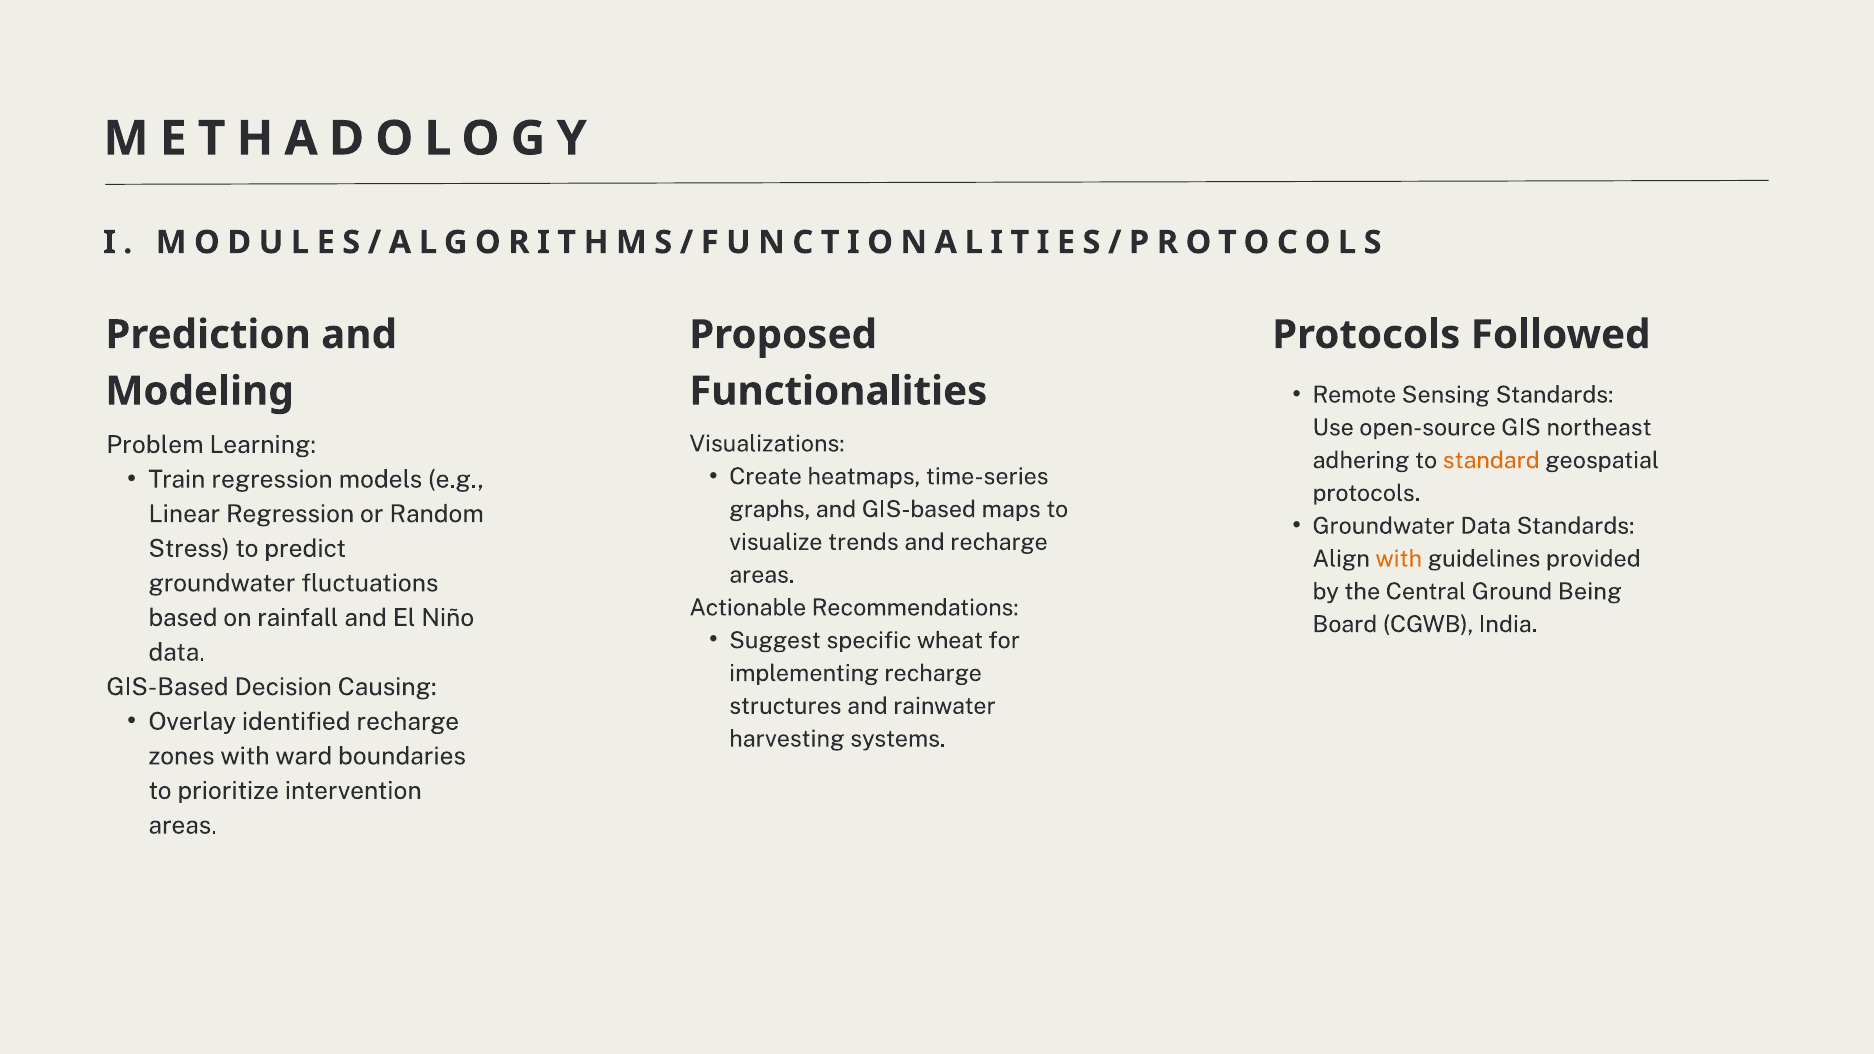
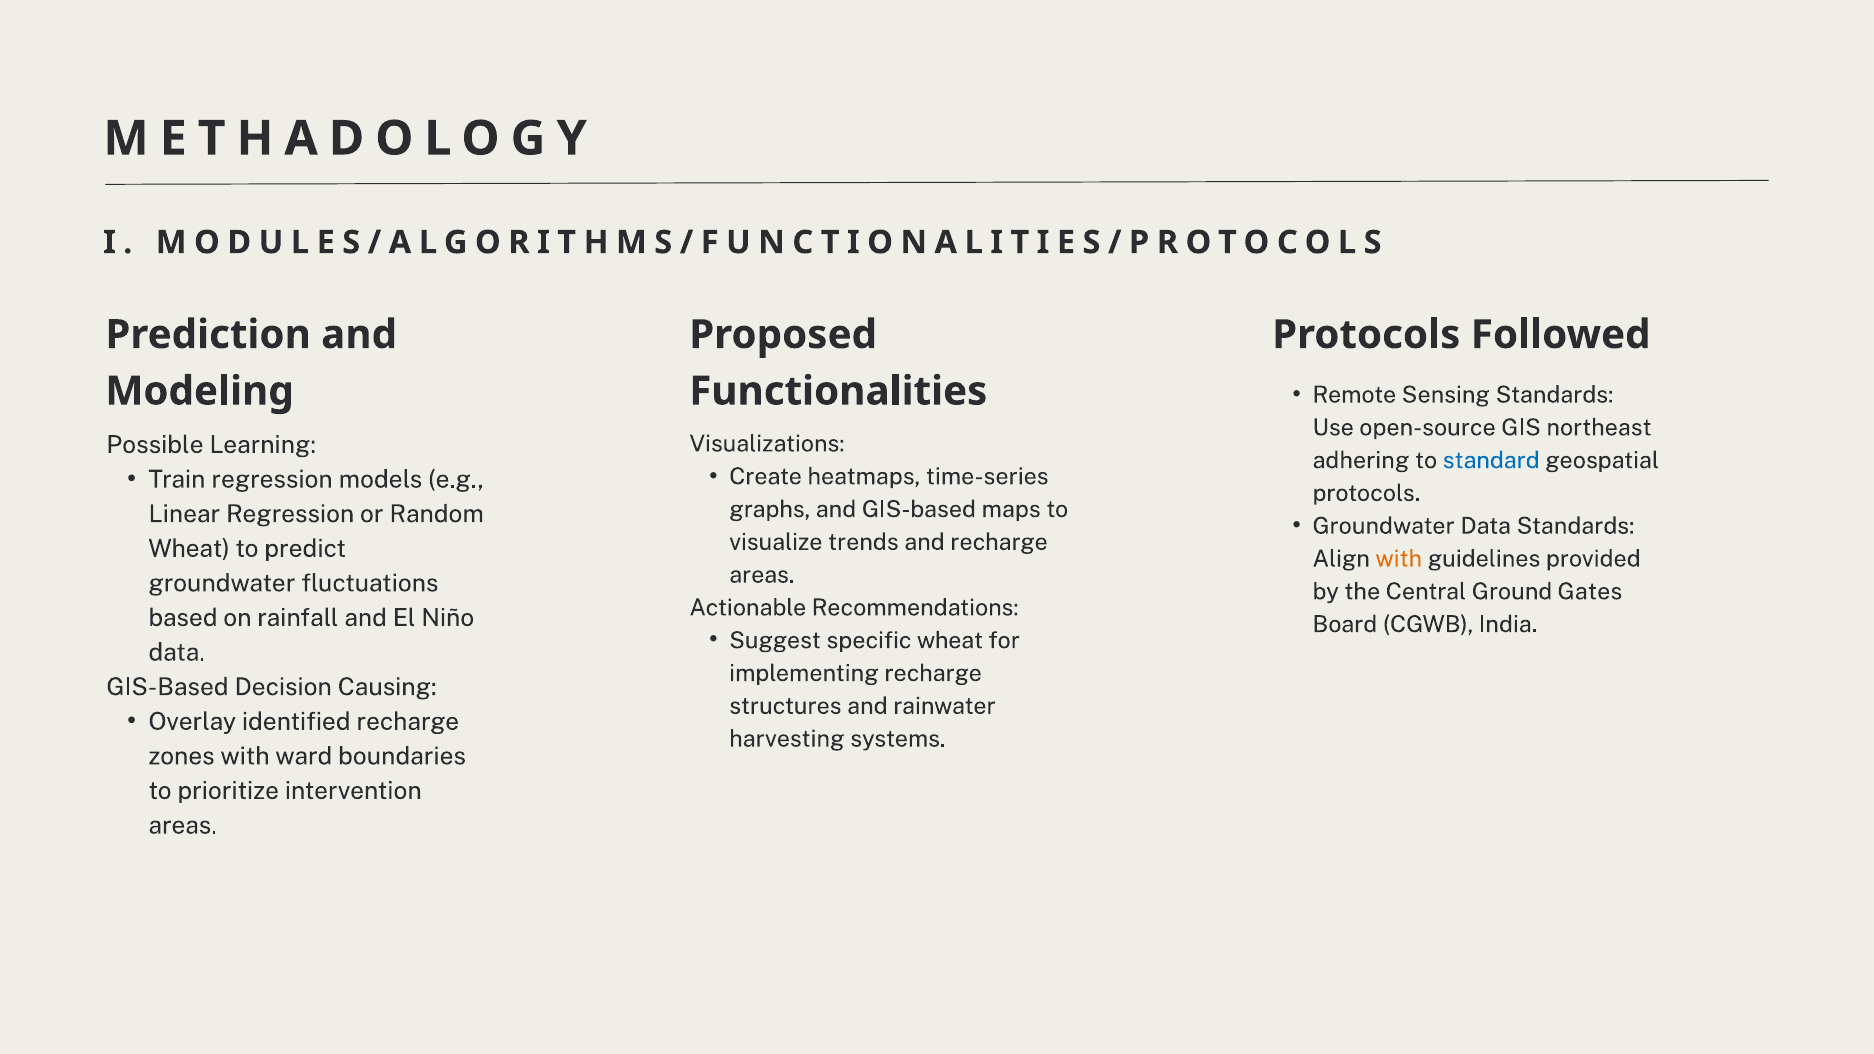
Problem: Problem -> Possible
standard colour: orange -> blue
Stress at (189, 549): Stress -> Wheat
Being: Being -> Gates
